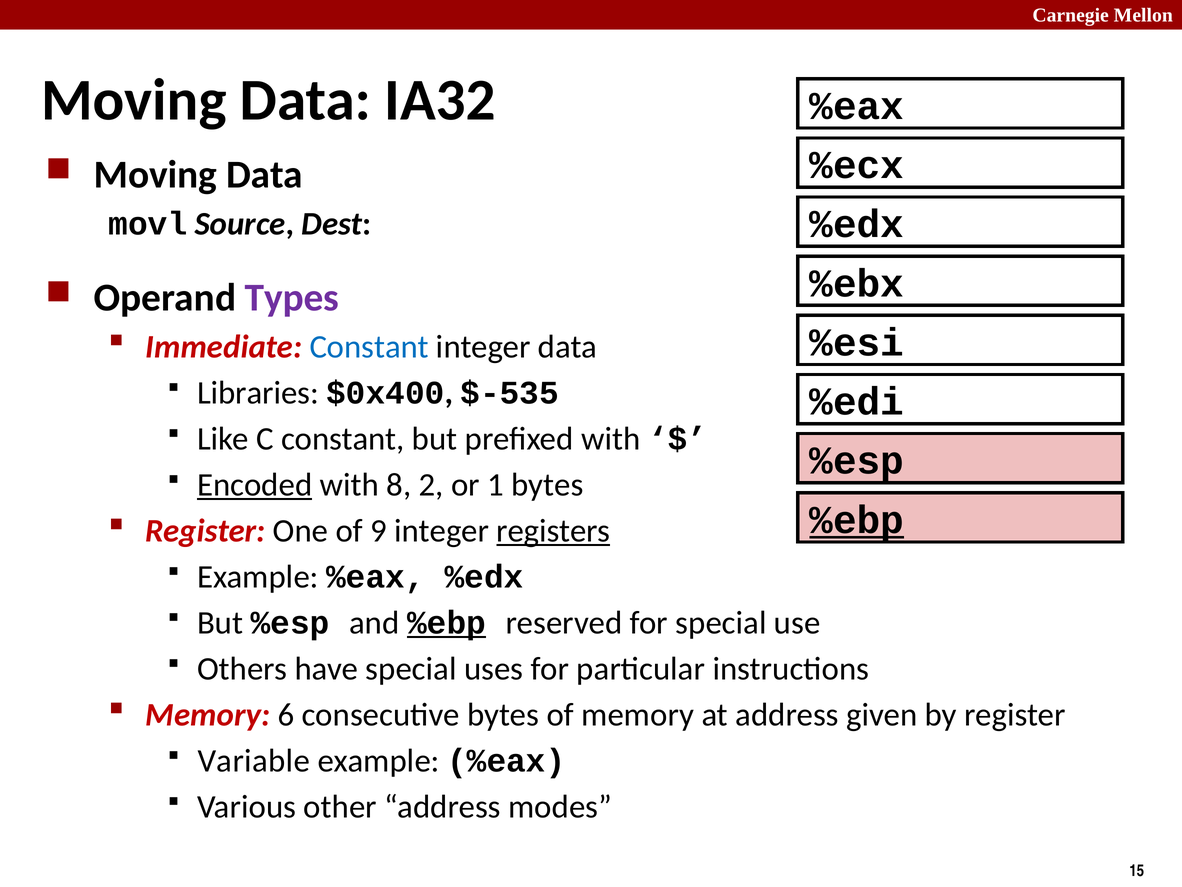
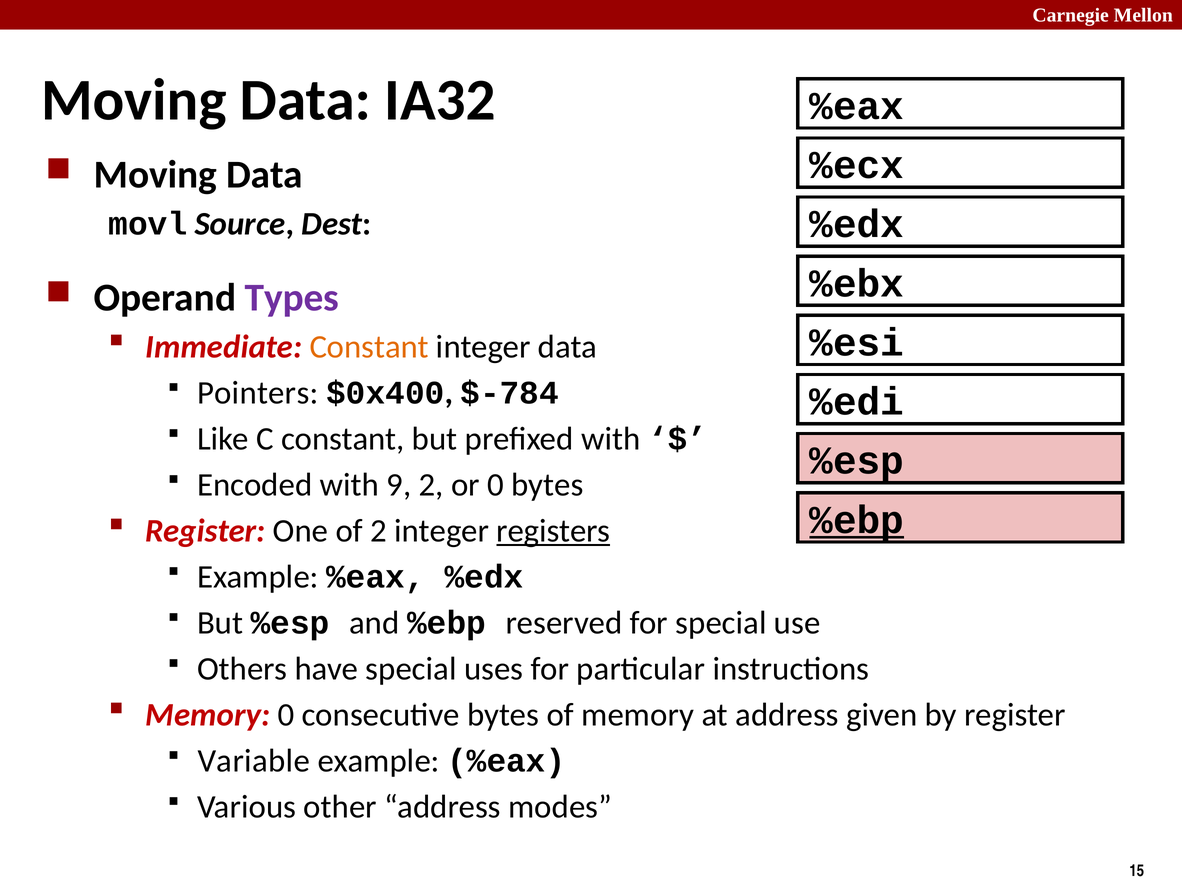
Constant at (369, 347) colour: blue -> orange
Libraries: Libraries -> Pointers
$-535: $-535 -> $-784
Encoded underline: present -> none
8: 8 -> 9
or 1: 1 -> 0
of 9: 9 -> 2
%ebp at (447, 623) underline: present -> none
Memory 6: 6 -> 0
